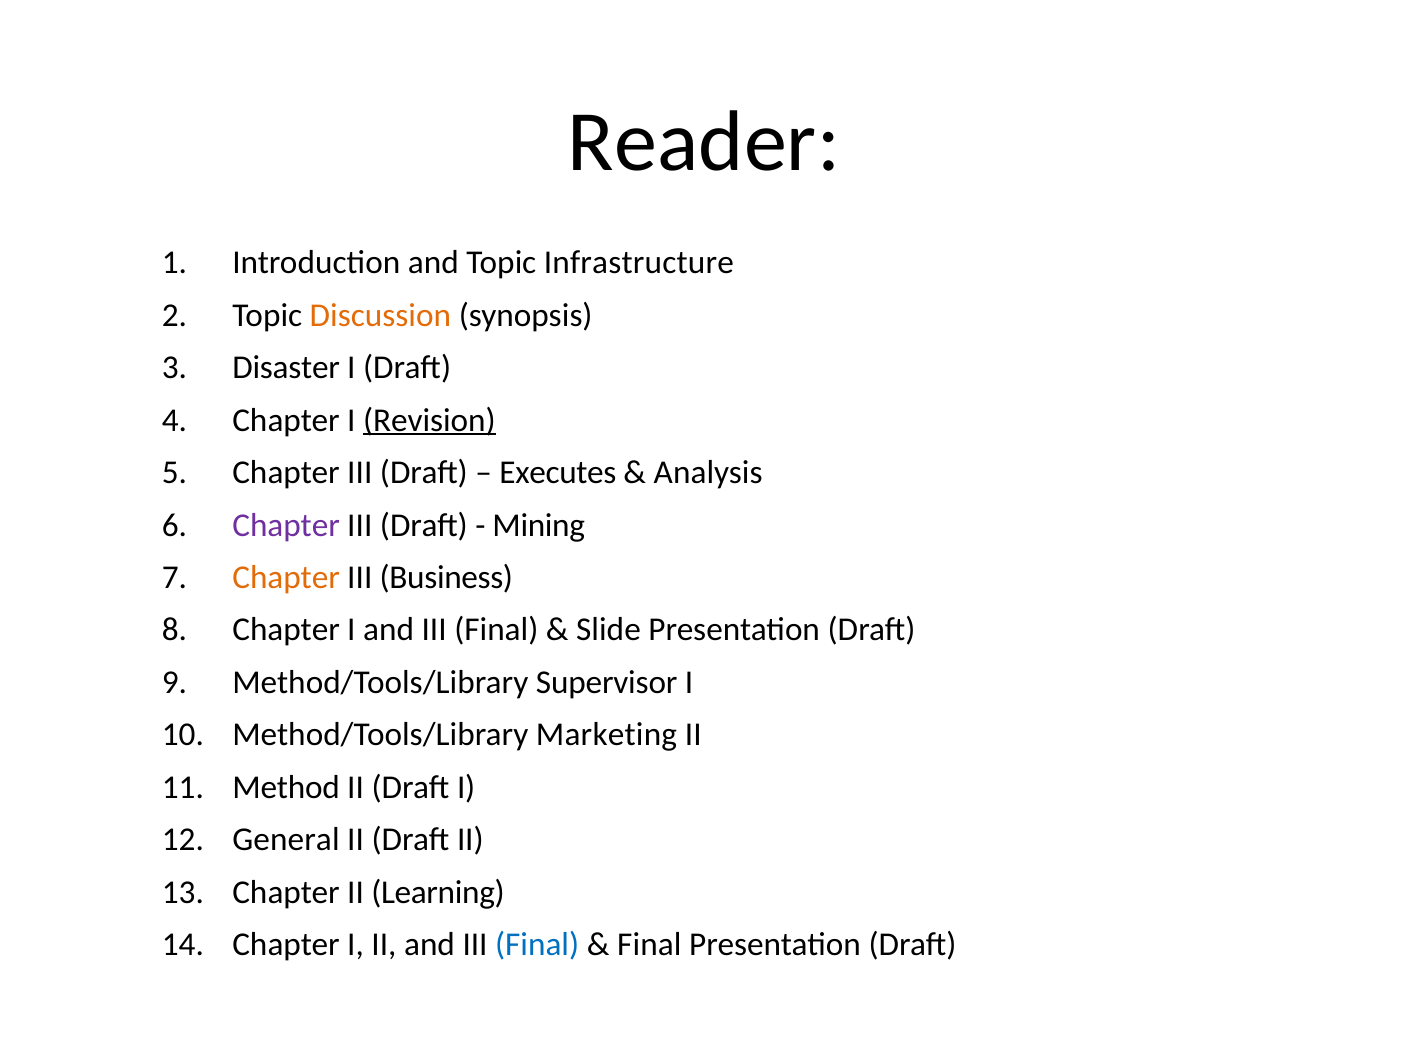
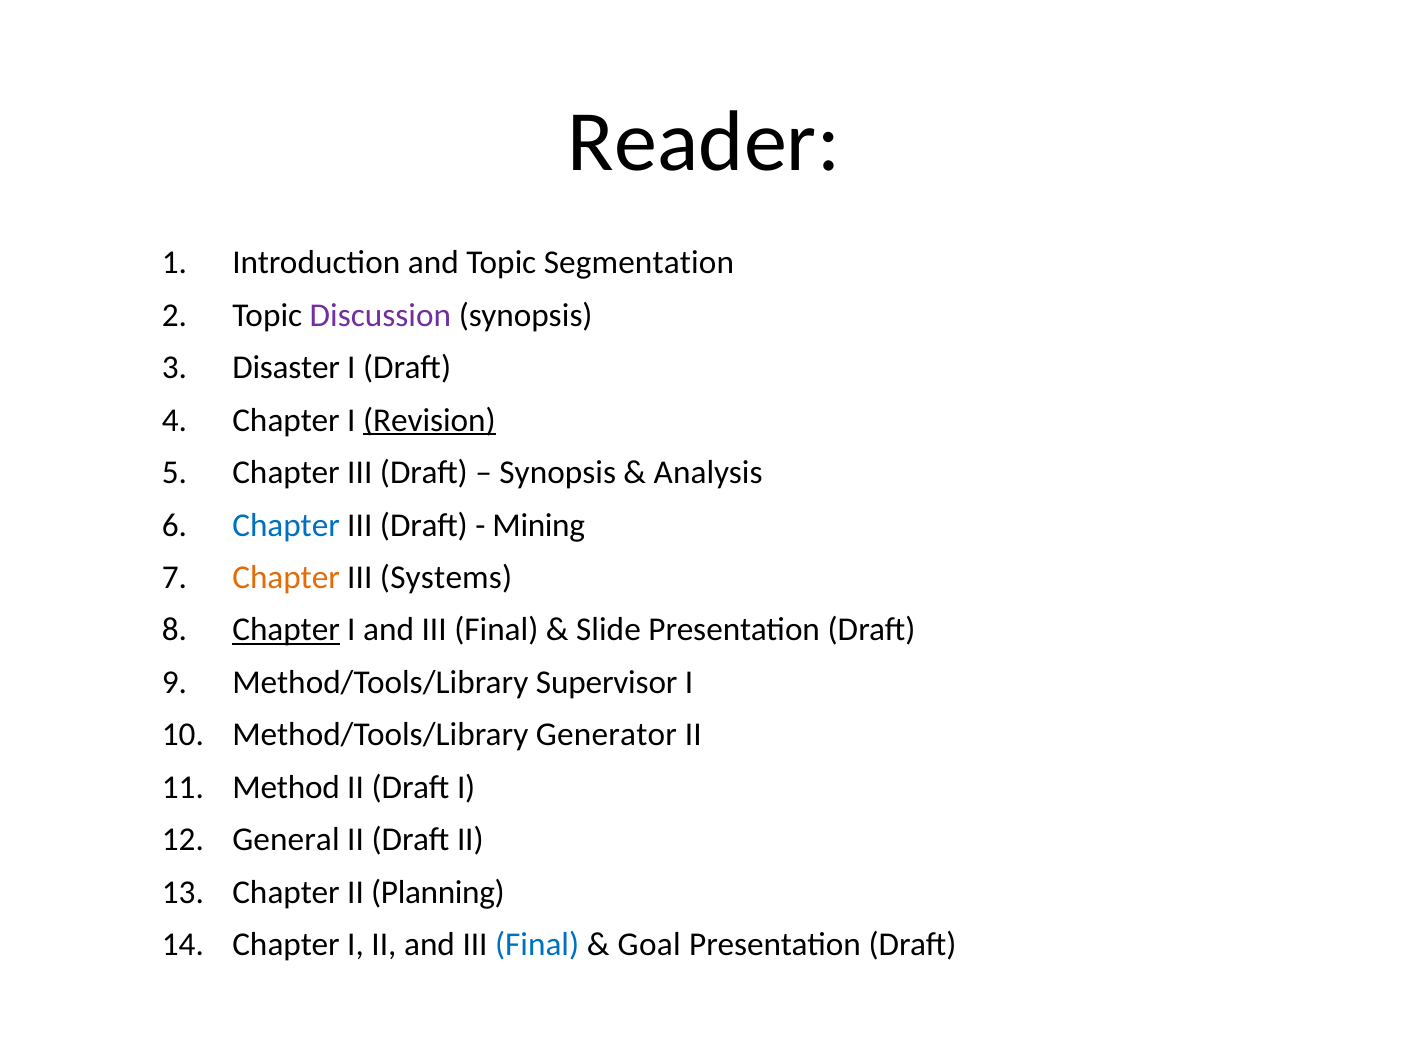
Infrastructure: Infrastructure -> Segmentation
Discussion colour: orange -> purple
Executes at (558, 473): Executes -> Synopsis
Chapter at (286, 525) colour: purple -> blue
Business: Business -> Systems
Chapter at (286, 630) underline: none -> present
Marketing: Marketing -> Generator
Learning: Learning -> Planning
Final at (649, 945): Final -> Goal
